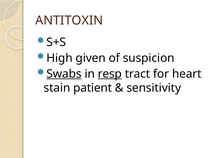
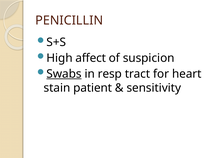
ANTITOXIN: ANTITOXIN -> PENICILLIN
given: given -> affect
resp underline: present -> none
